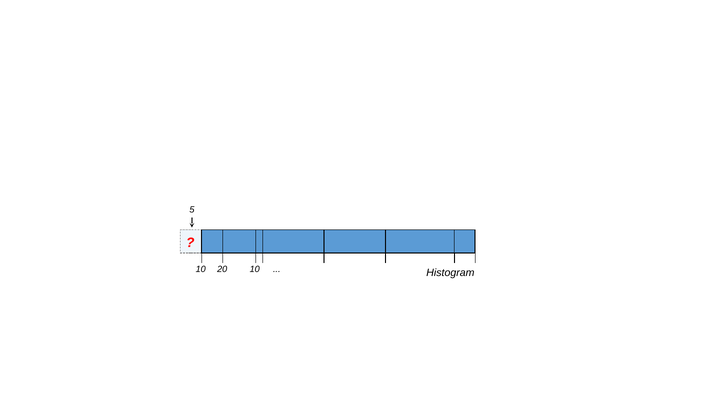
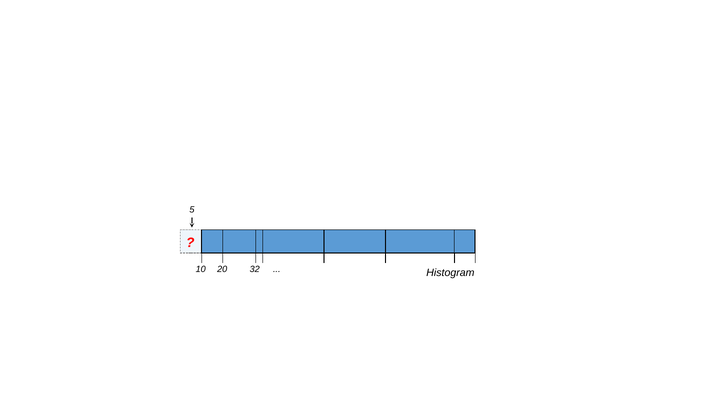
20 10: 10 -> 32
